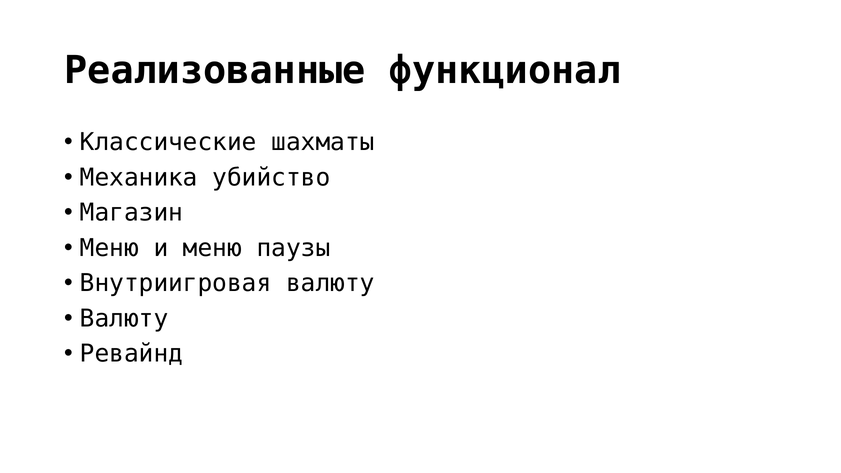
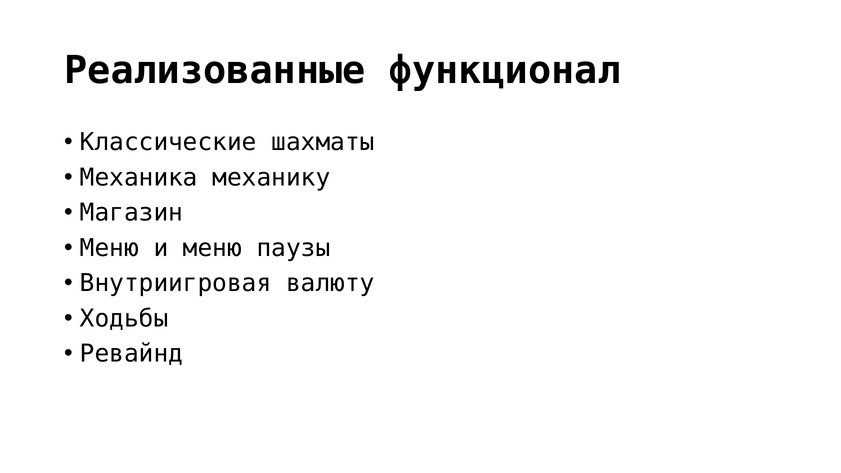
убийство: убийство -> механику
Валюту at (124, 319): Валюту -> Ходьбы
